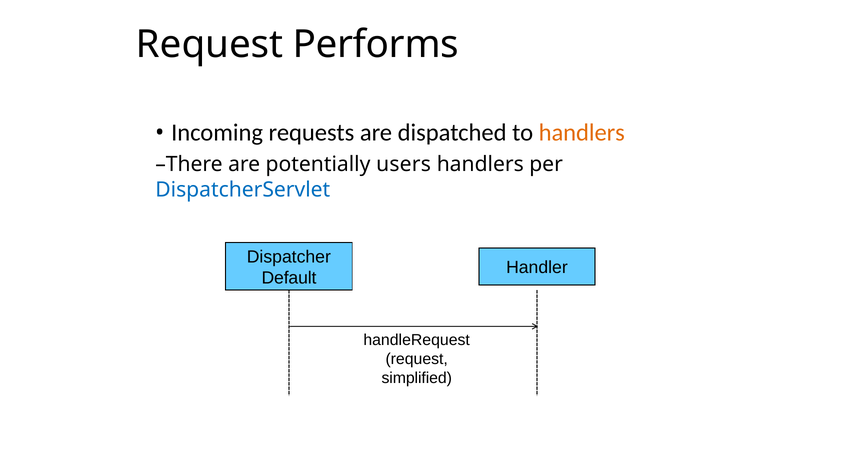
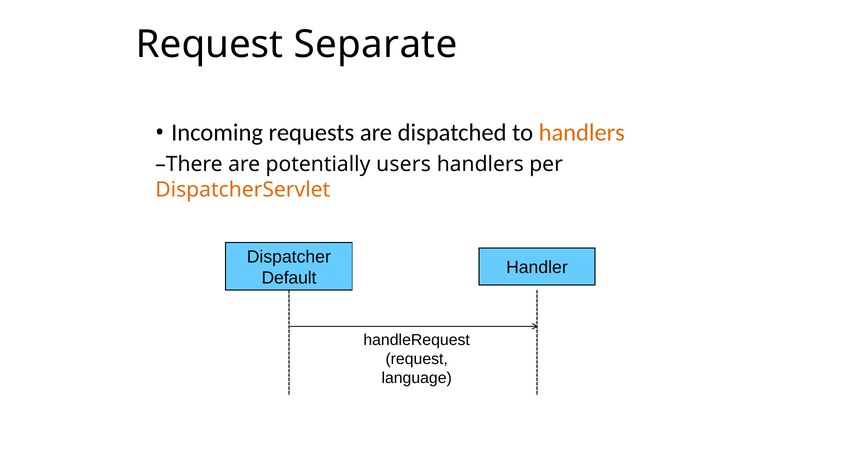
Performs: Performs -> Separate
DispatcherServlet colour: blue -> orange
simplified: simplified -> language
